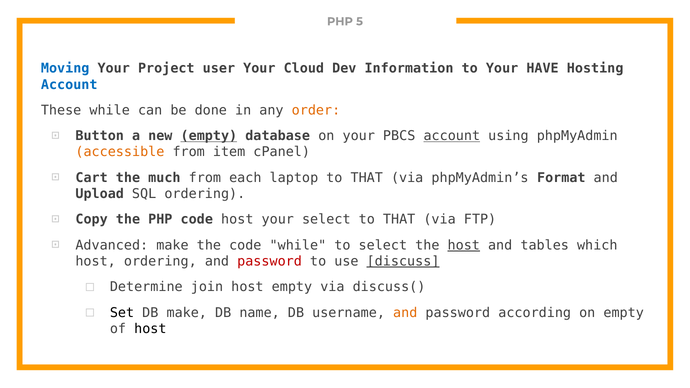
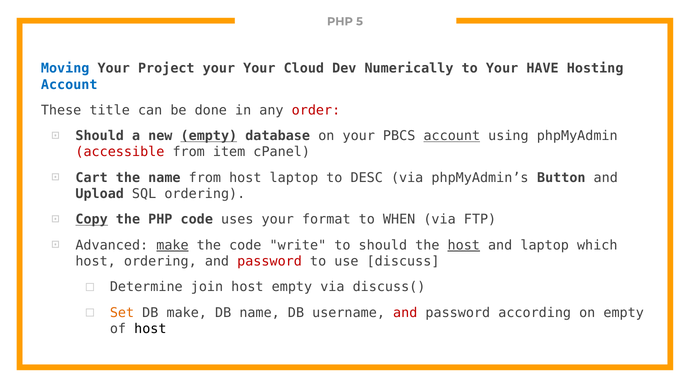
Project user: user -> your
Information: Information -> Numerically
These while: while -> title
order colour: orange -> red
Button at (100, 136): Button -> Should
accessible colour: orange -> red
the much: much -> name
from each: each -> host
laptop to THAT: THAT -> DESC
Format: Format -> Button
Copy underline: none -> present
code host: host -> uses
your select: select -> format
THAT at (399, 220): THAT -> WHEN
make at (172, 245) underline: none -> present
code while: while -> write
to select: select -> should
and tables: tables -> laptop
discuss underline: present -> none
Set colour: black -> orange
and at (405, 313) colour: orange -> red
